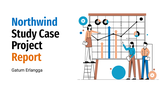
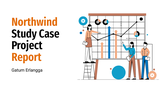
Northwind colour: blue -> orange
